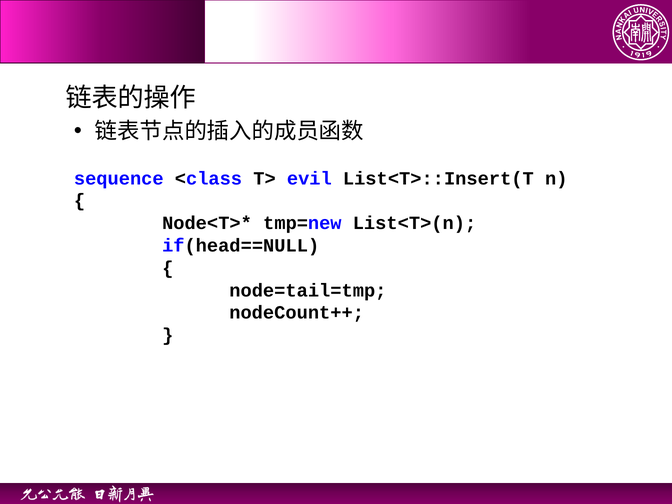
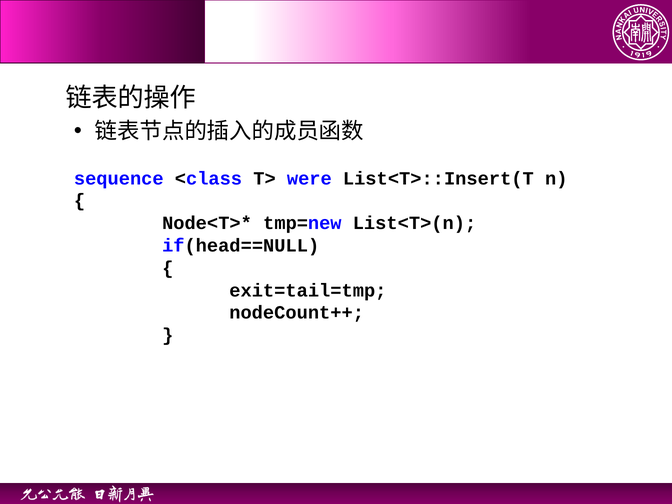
evil: evil -> were
node=tail=tmp: node=tail=tmp -> exit=tail=tmp
